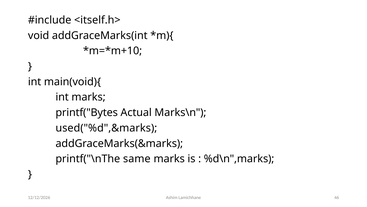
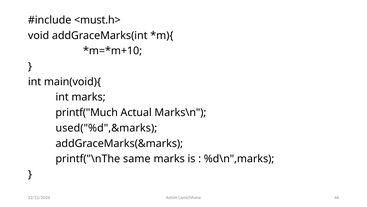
<itself.h>: <itself.h> -> <must.h>
printf("Bytes: printf("Bytes -> printf("Much
